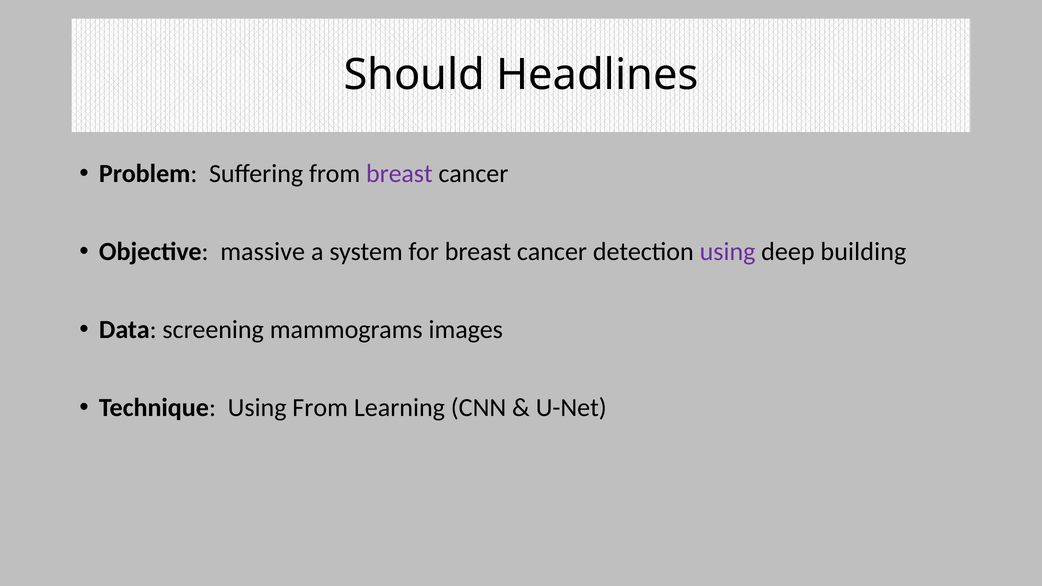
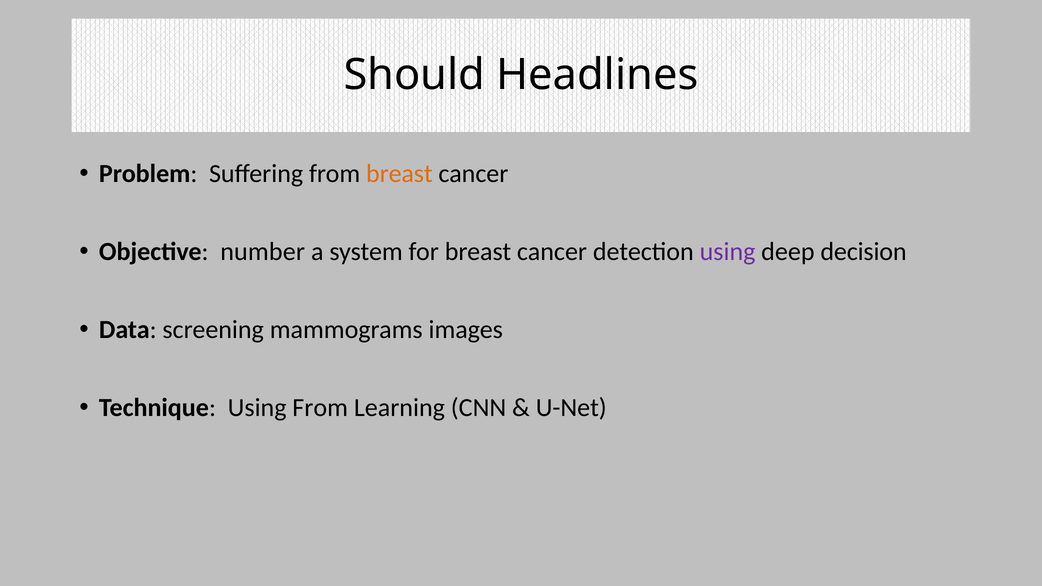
breast at (399, 174) colour: purple -> orange
massive: massive -> number
building: building -> decision
